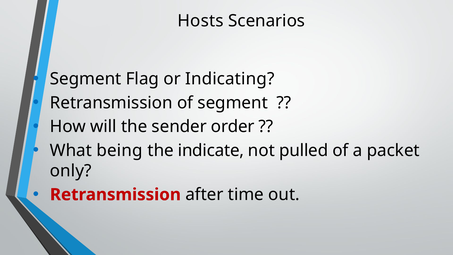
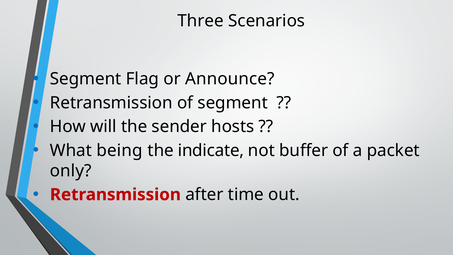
Hosts: Hosts -> Three
Indicating: Indicating -> Announce
order: order -> hosts
pulled: pulled -> buffer
